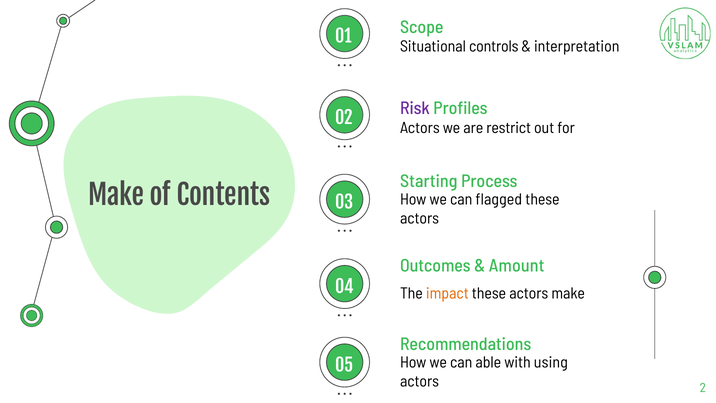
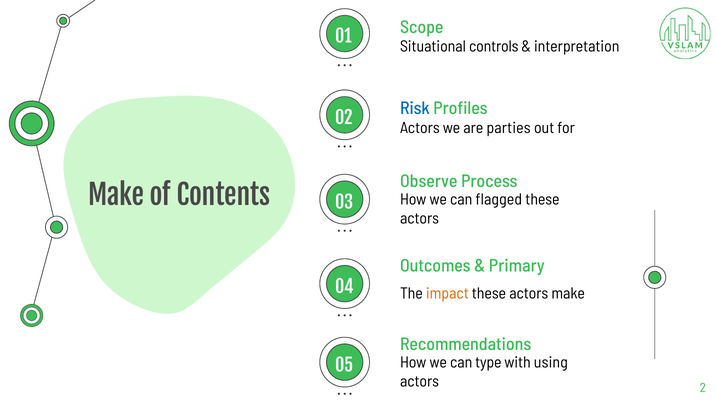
Risk at (415, 108) colour: purple -> blue
restrict: restrict -> parties
Starting: Starting -> Observe
Amount: Amount -> Primary
able: able -> type
